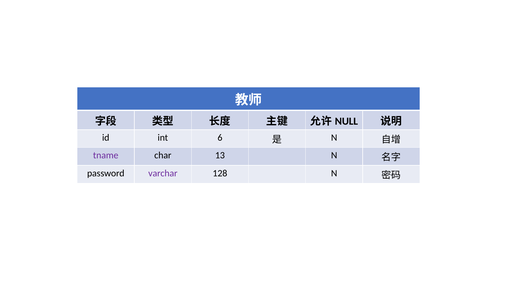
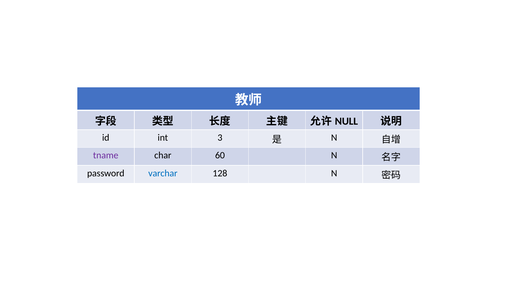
6: 6 -> 3
13: 13 -> 60
varchar colour: purple -> blue
